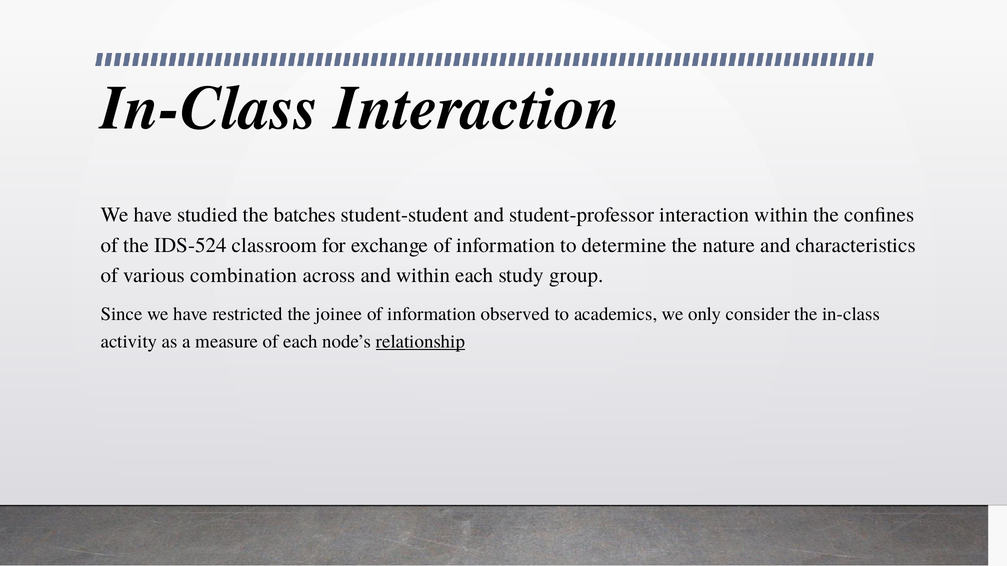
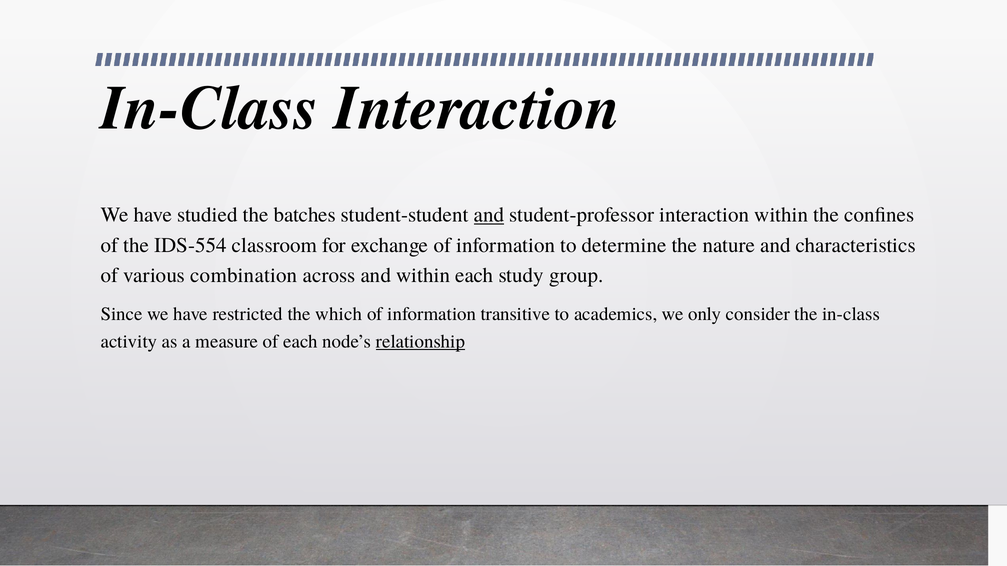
and at (489, 215) underline: none -> present
IDS-524: IDS-524 -> IDS-554
joinee: joinee -> which
observed: observed -> transitive
